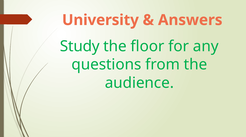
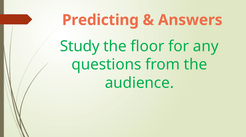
University: University -> Predicting
